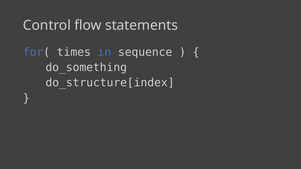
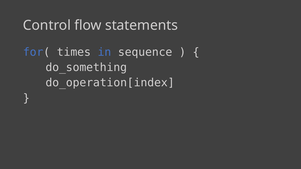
do_structure[index: do_structure[index -> do_operation[index
